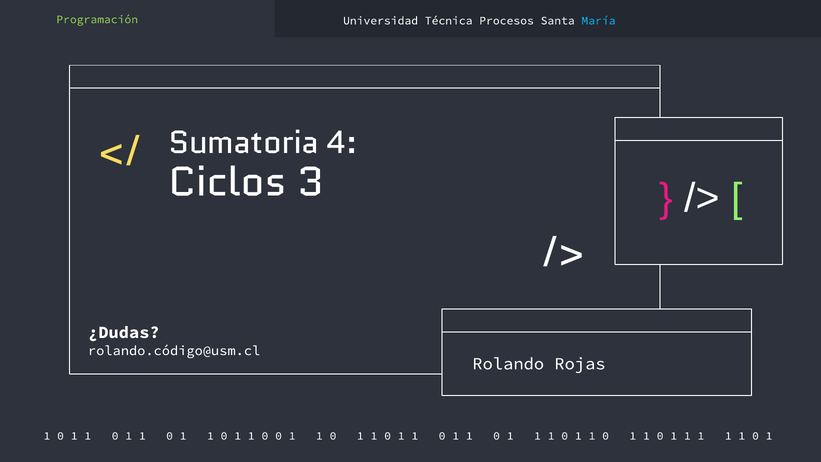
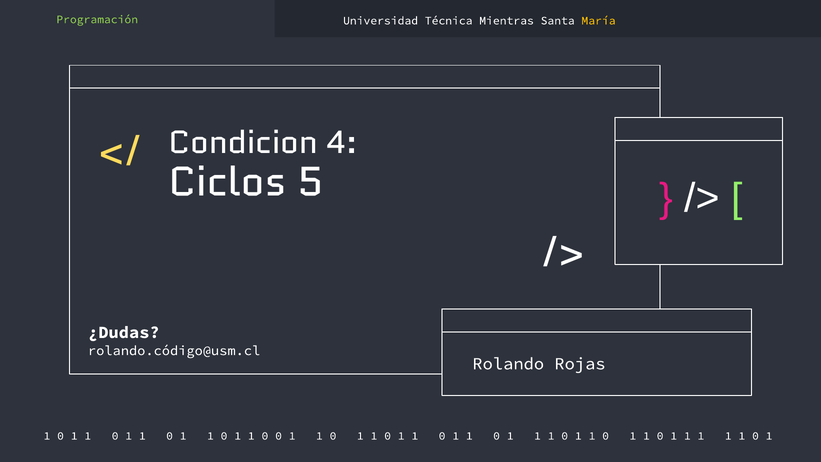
Procesos: Procesos -> Mientras
María colour: light blue -> yellow
Sumatoria: Sumatoria -> Condicion
3: 3 -> 5
